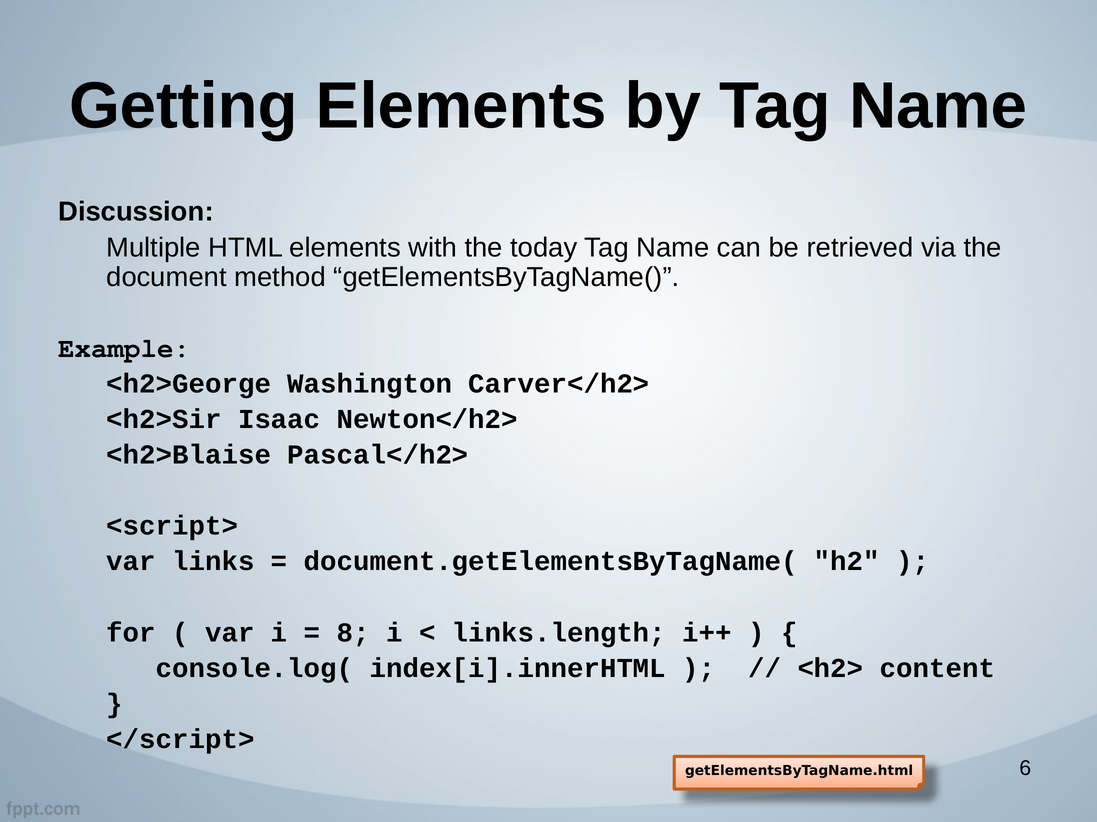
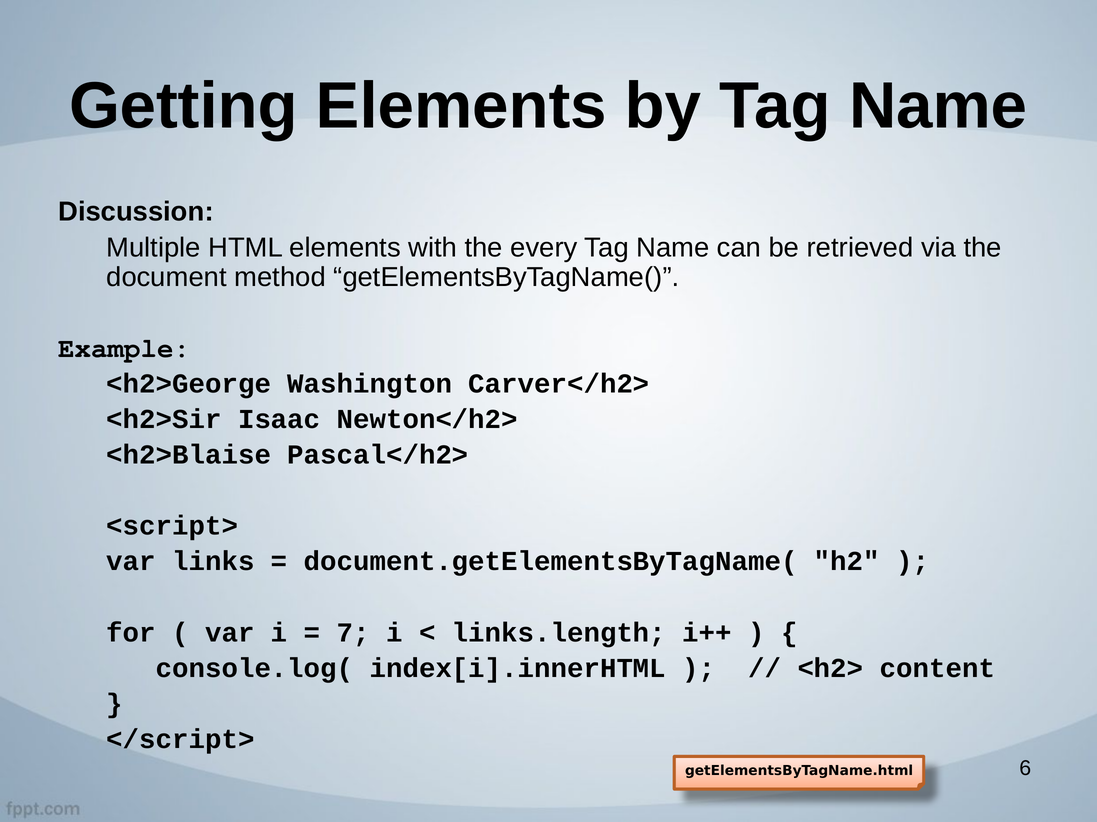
today: today -> every
8: 8 -> 7
